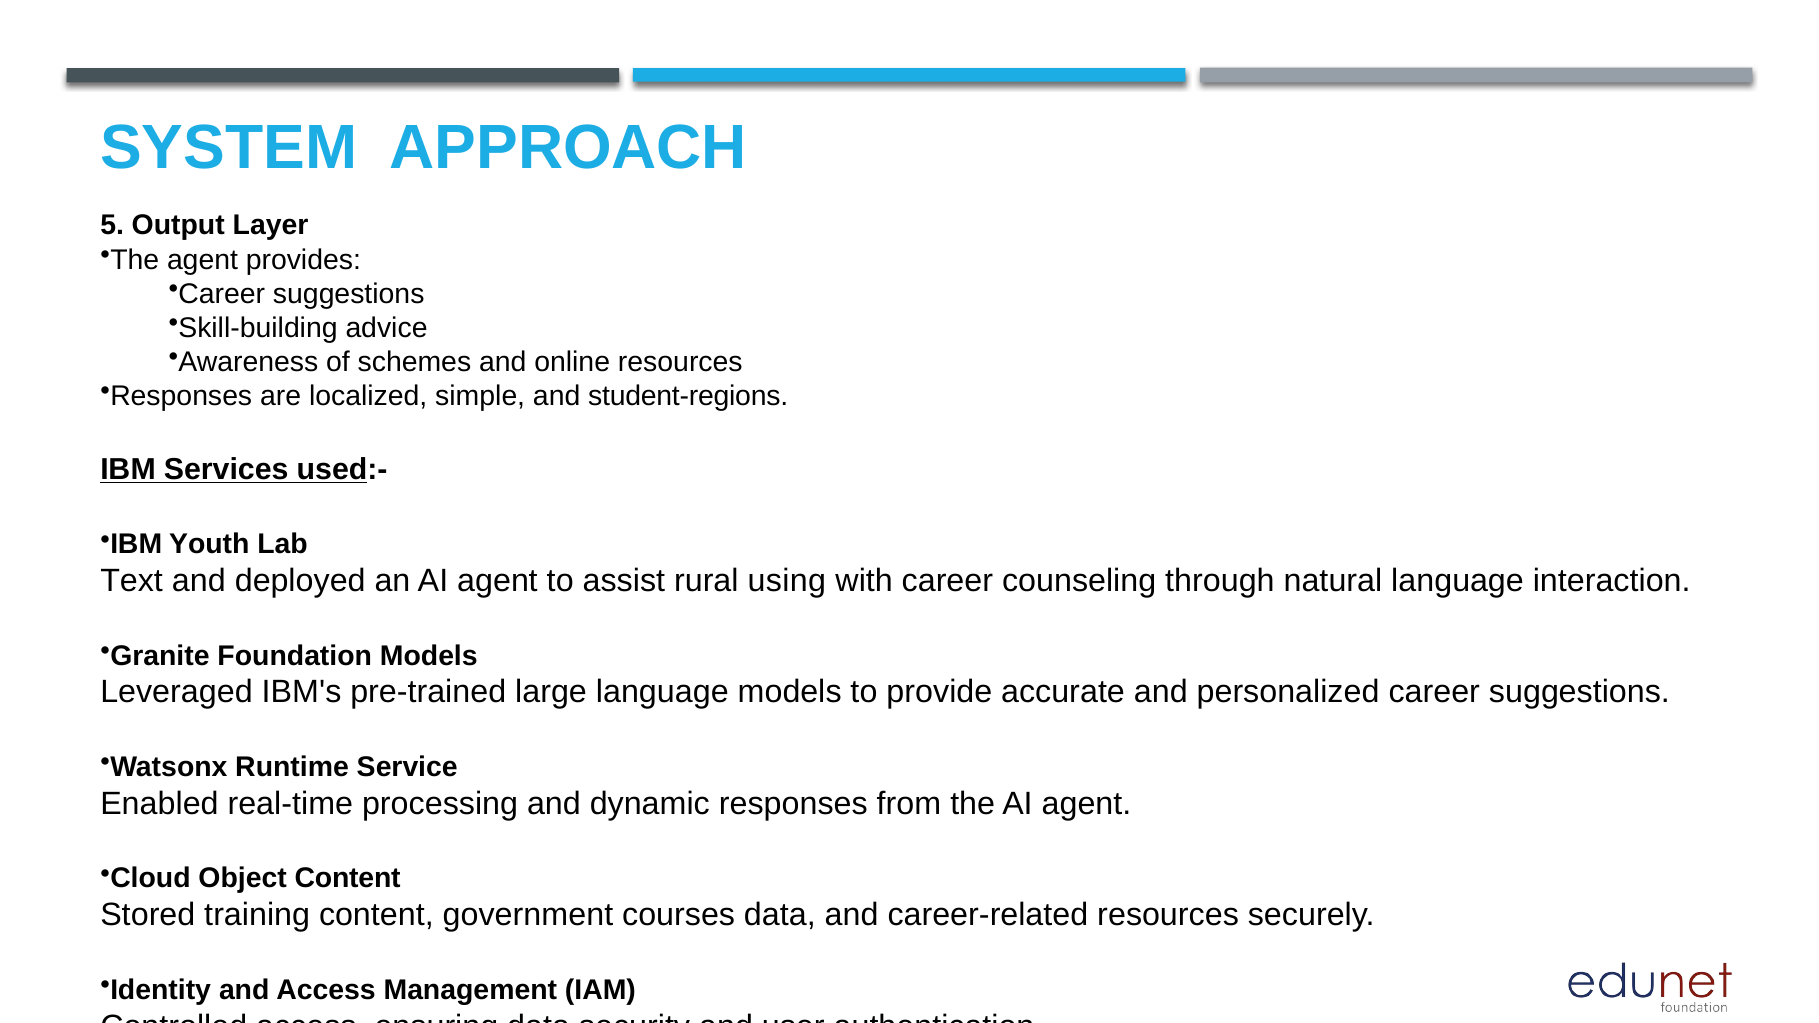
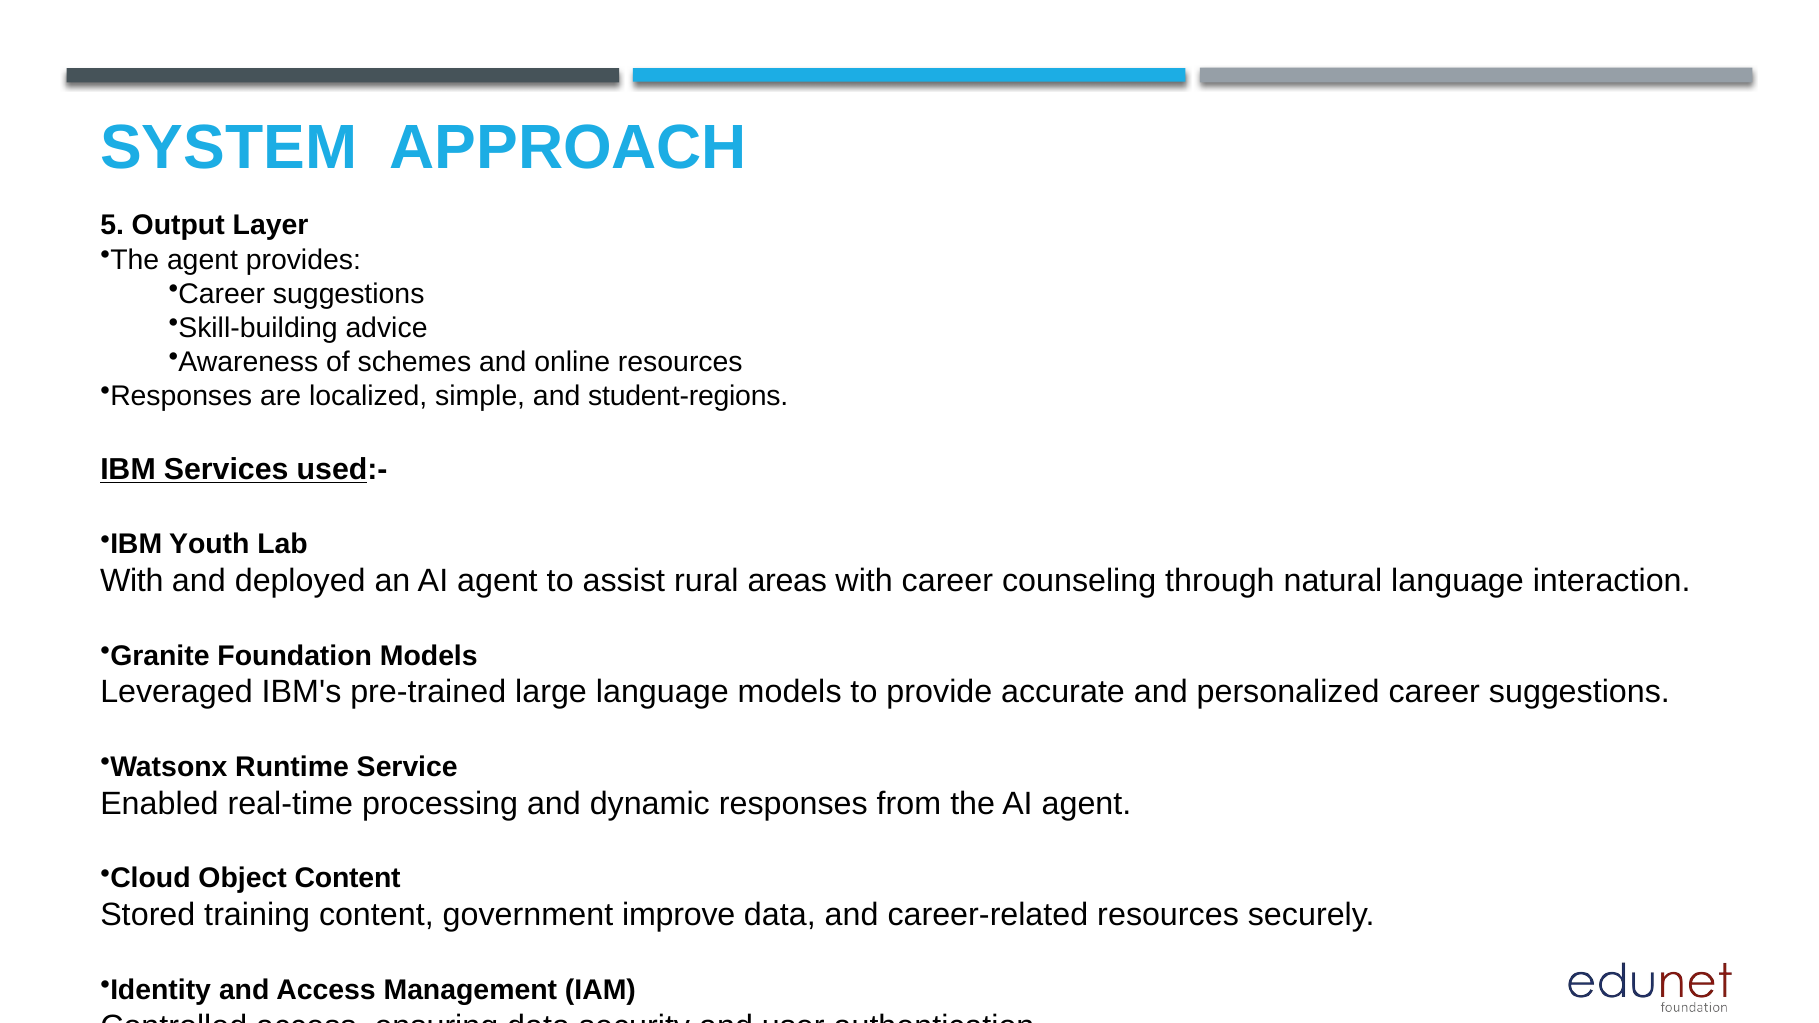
Text at (132, 581): Text -> With
using: using -> areas
courses: courses -> improve
